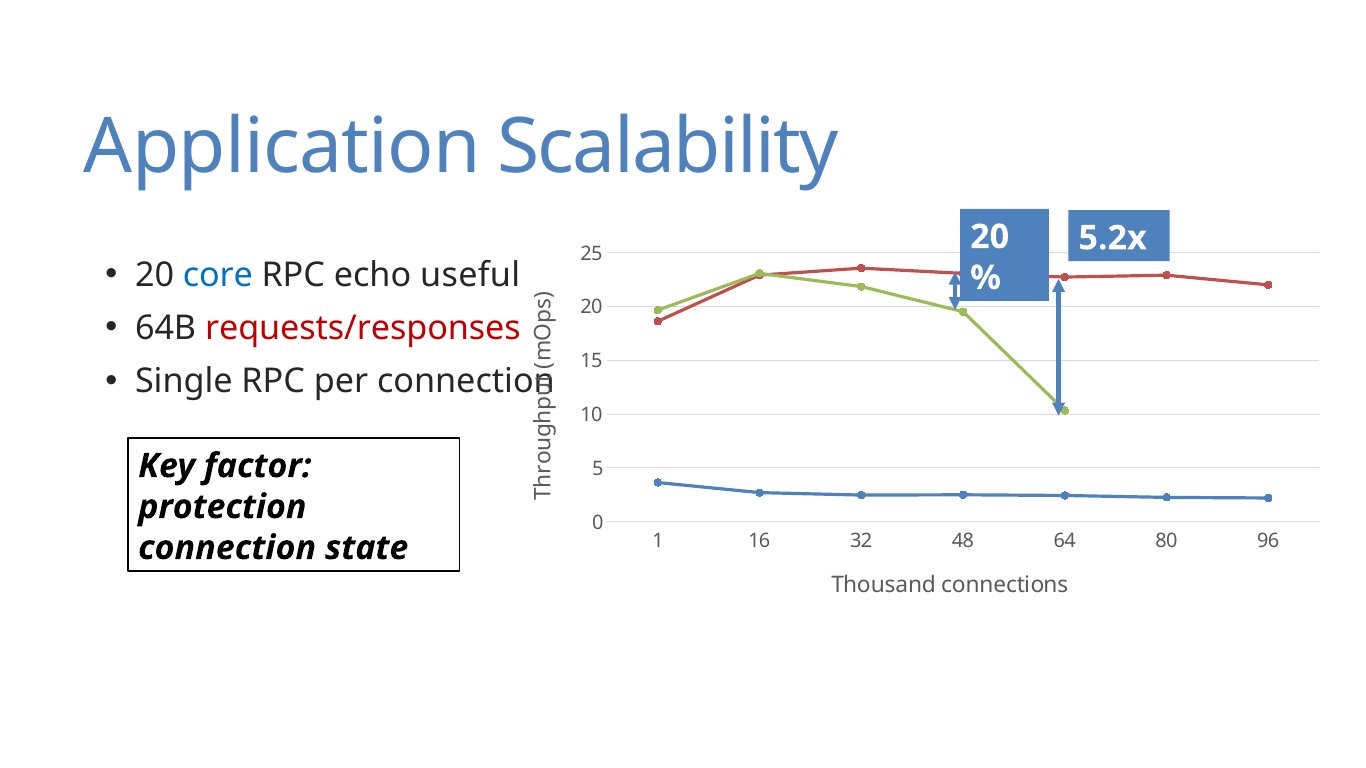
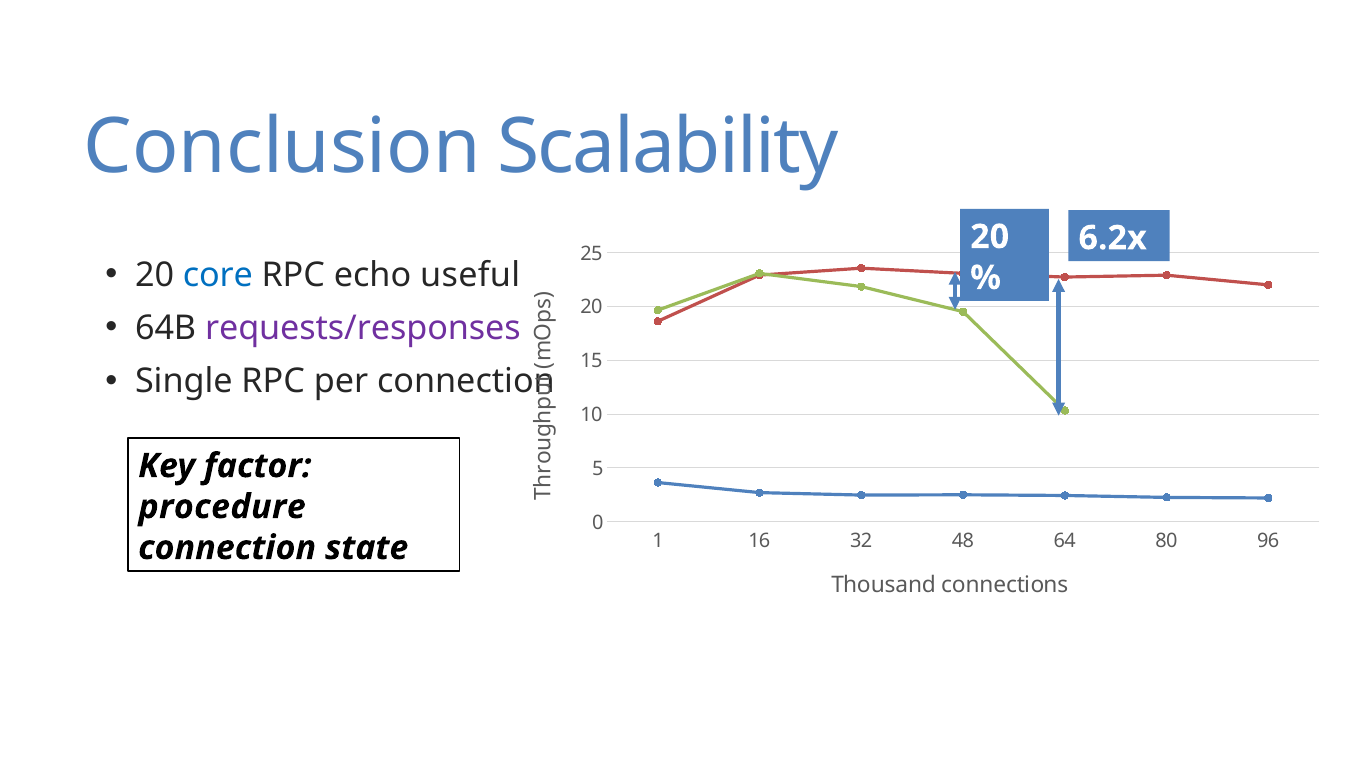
Application: Application -> Conclusion
5.2x: 5.2x -> 6.2x
requests/responses colour: red -> purple
protection: protection -> procedure
